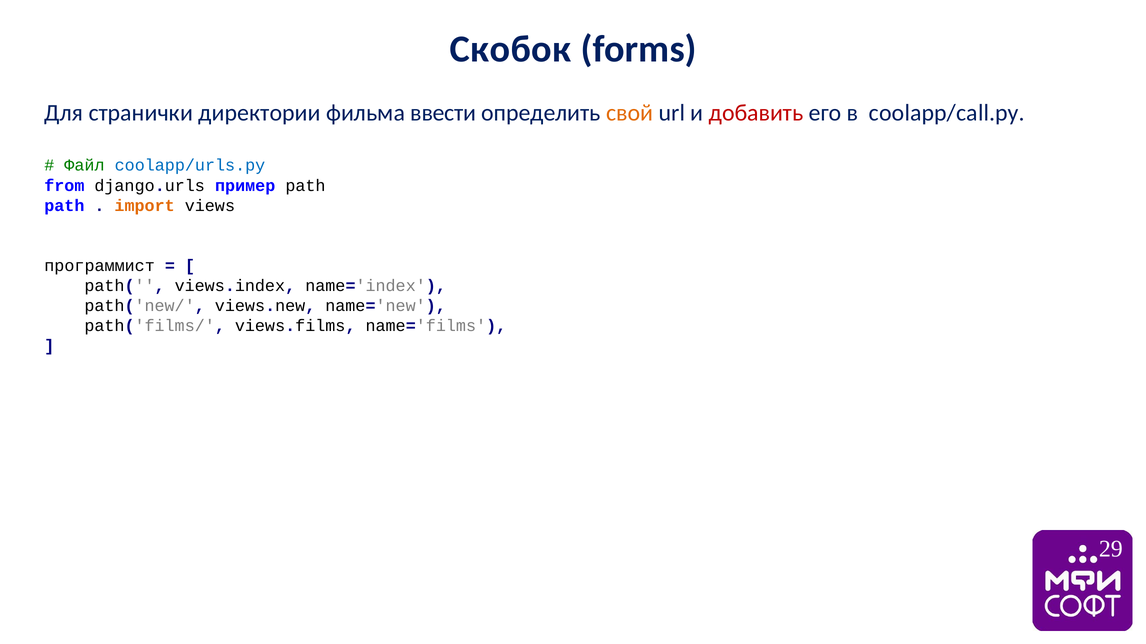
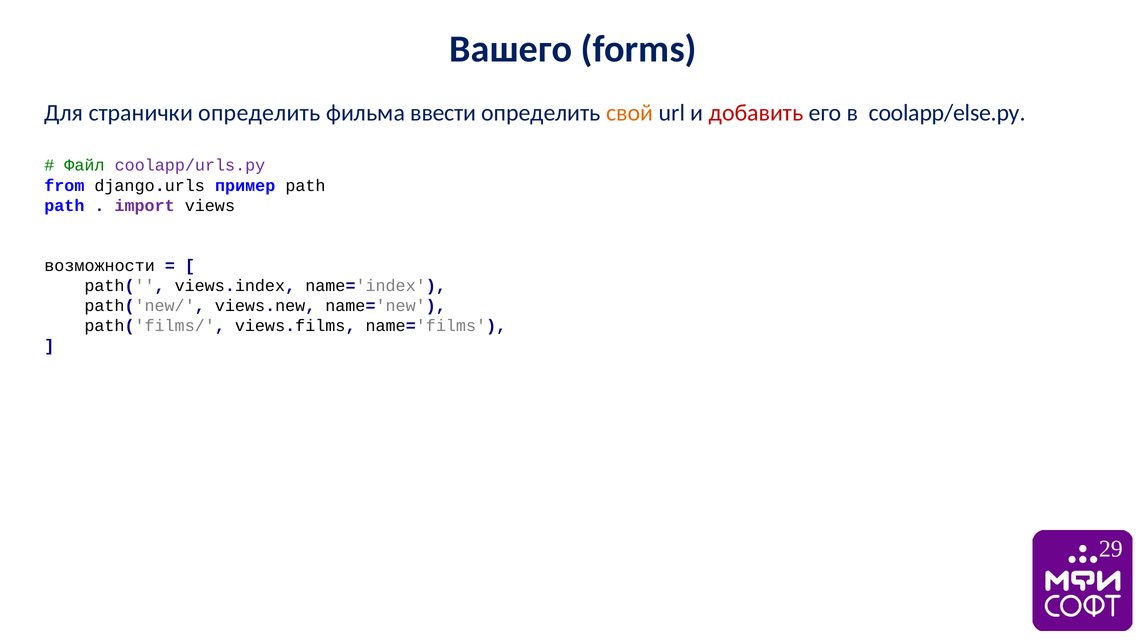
Скобок: Скобок -> Вашего
странички директории: директории -> определить
coolapp/call.py: coolapp/call.py -> coolapp/else.py
coolapp/urls.py colour: blue -> purple
import colour: orange -> purple
программист: программист -> возможности
